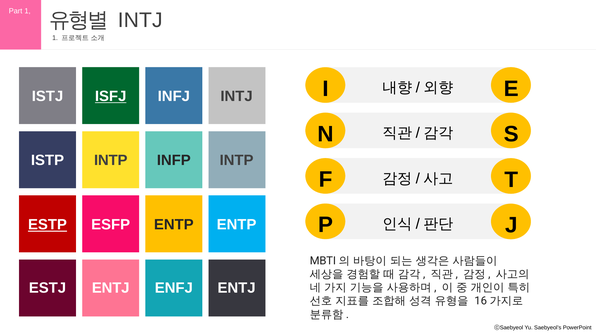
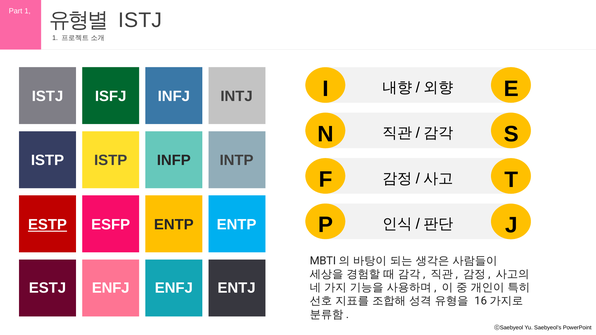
INTJ at (140, 20): INTJ -> ISTJ
ISFJ underline: present -> none
ISTP INTP: INTP -> ISTP
ESTJ ENTJ: ENTJ -> ENFJ
